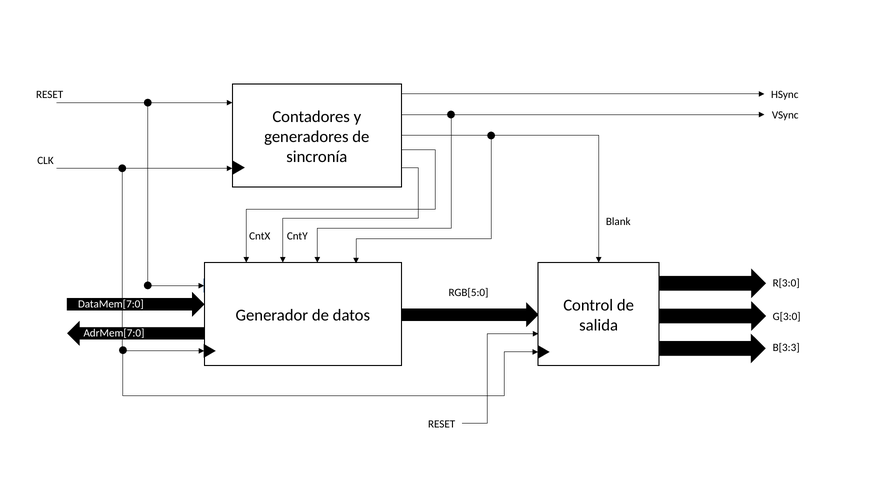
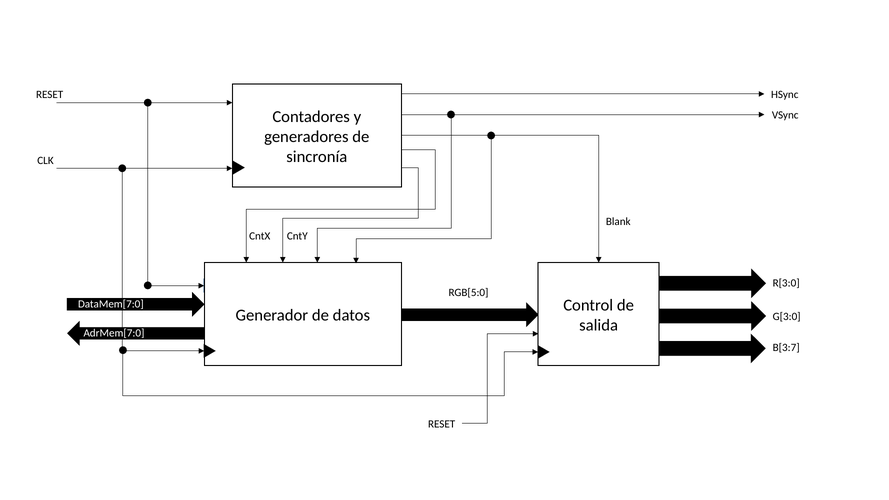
B[3:3: B[3:3 -> B[3:7
